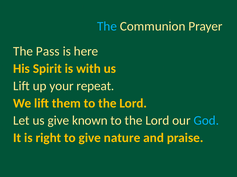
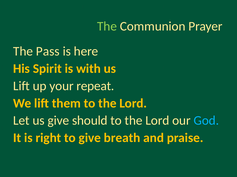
The at (107, 26) colour: light blue -> light green
known: known -> should
nature: nature -> breath
